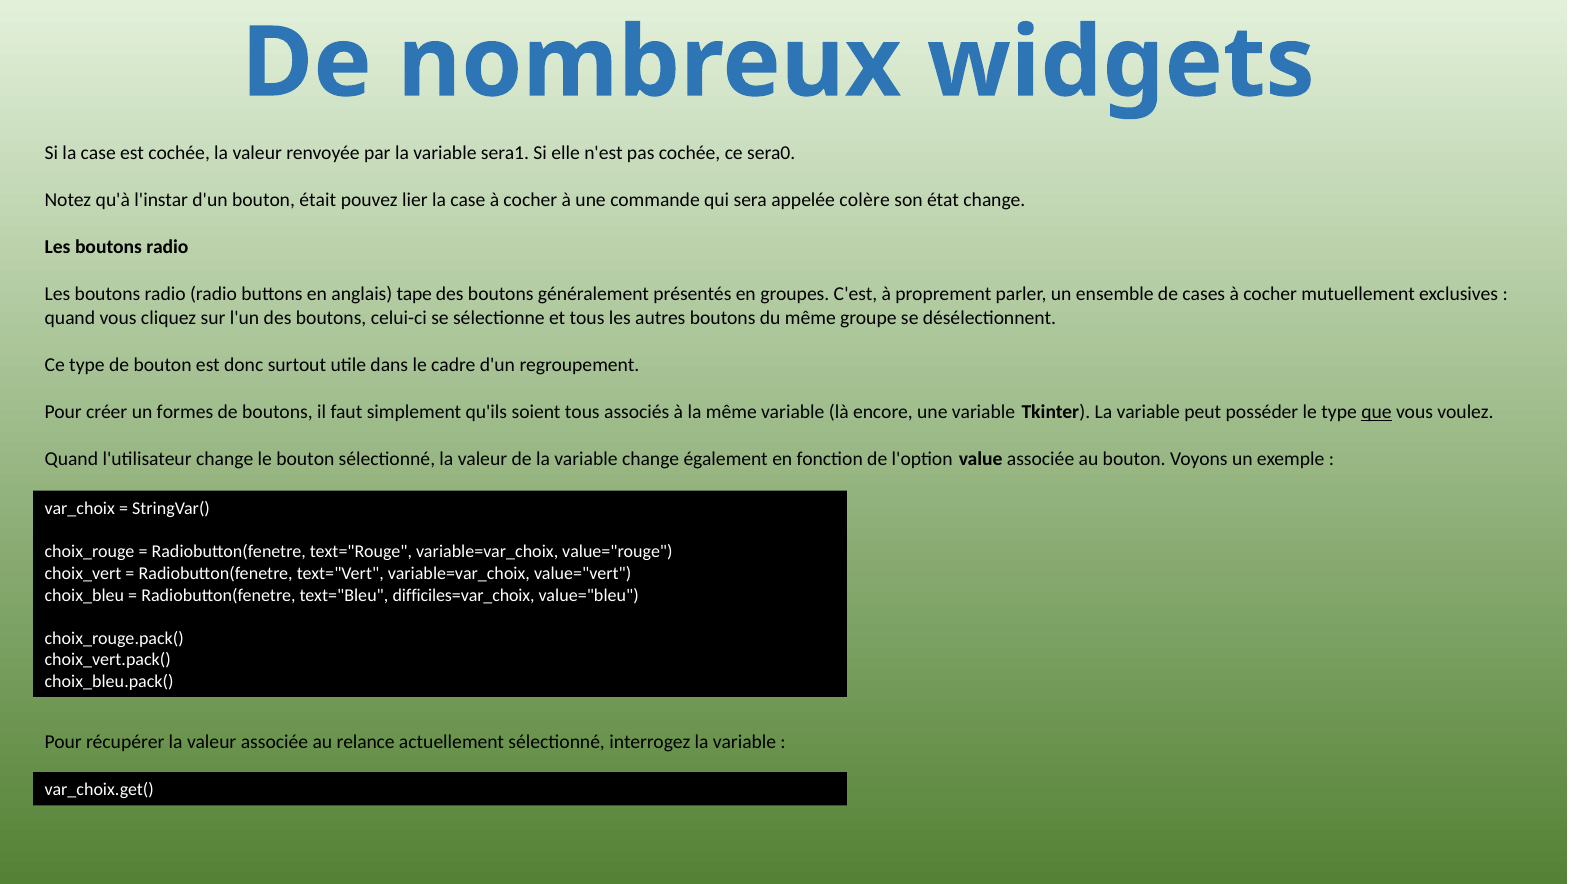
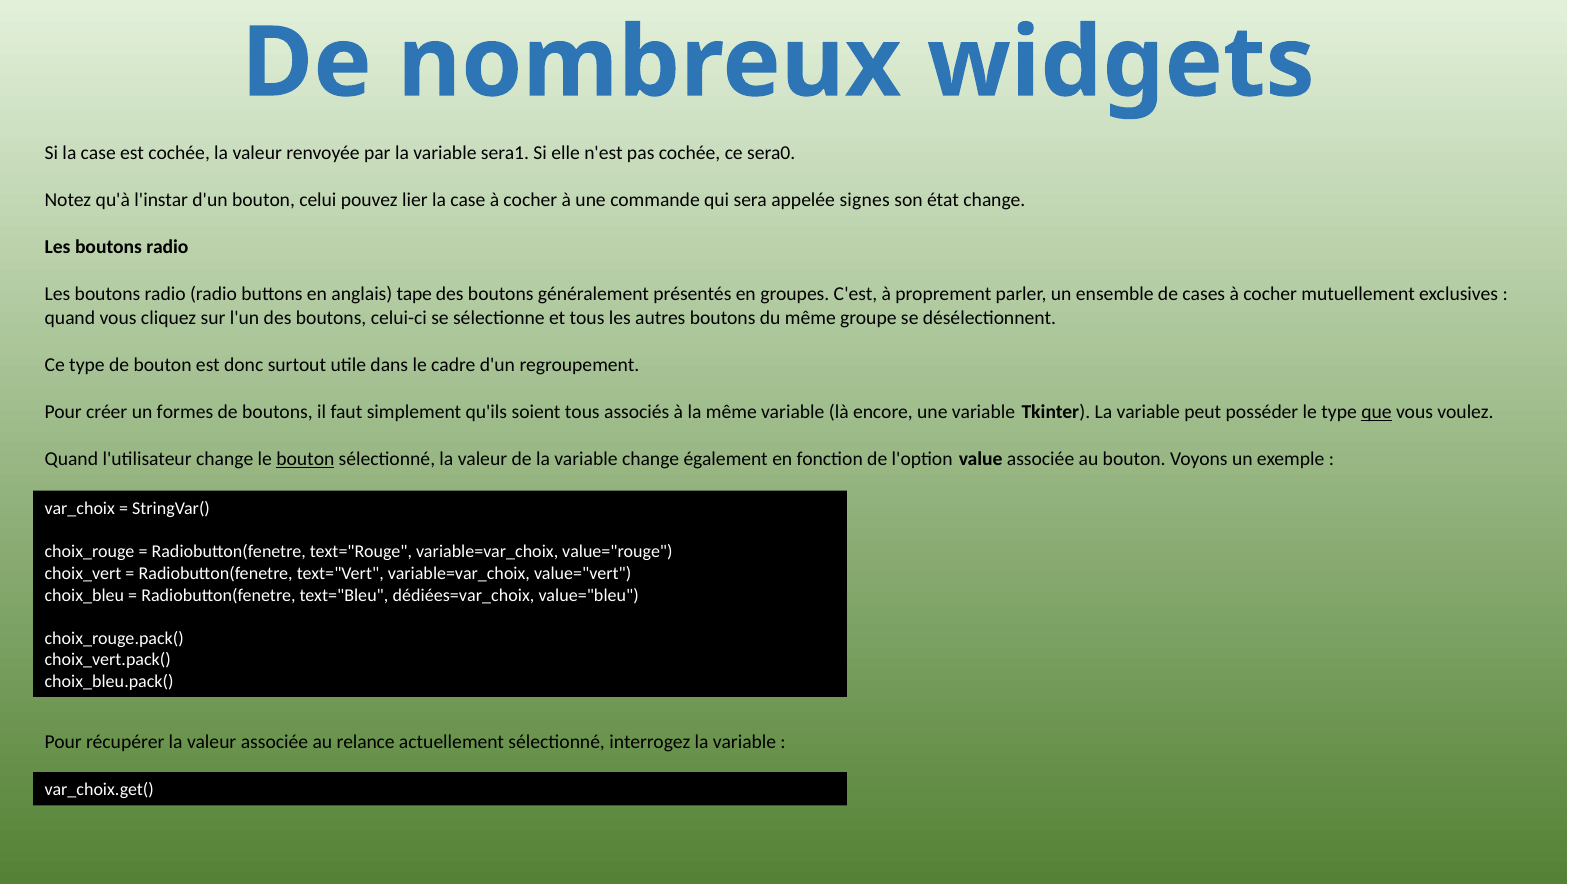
était: était -> celui
colère: colère -> signes
bouton at (305, 459) underline: none -> present
difficiles=var_choix: difficiles=var_choix -> dédiées=var_choix
